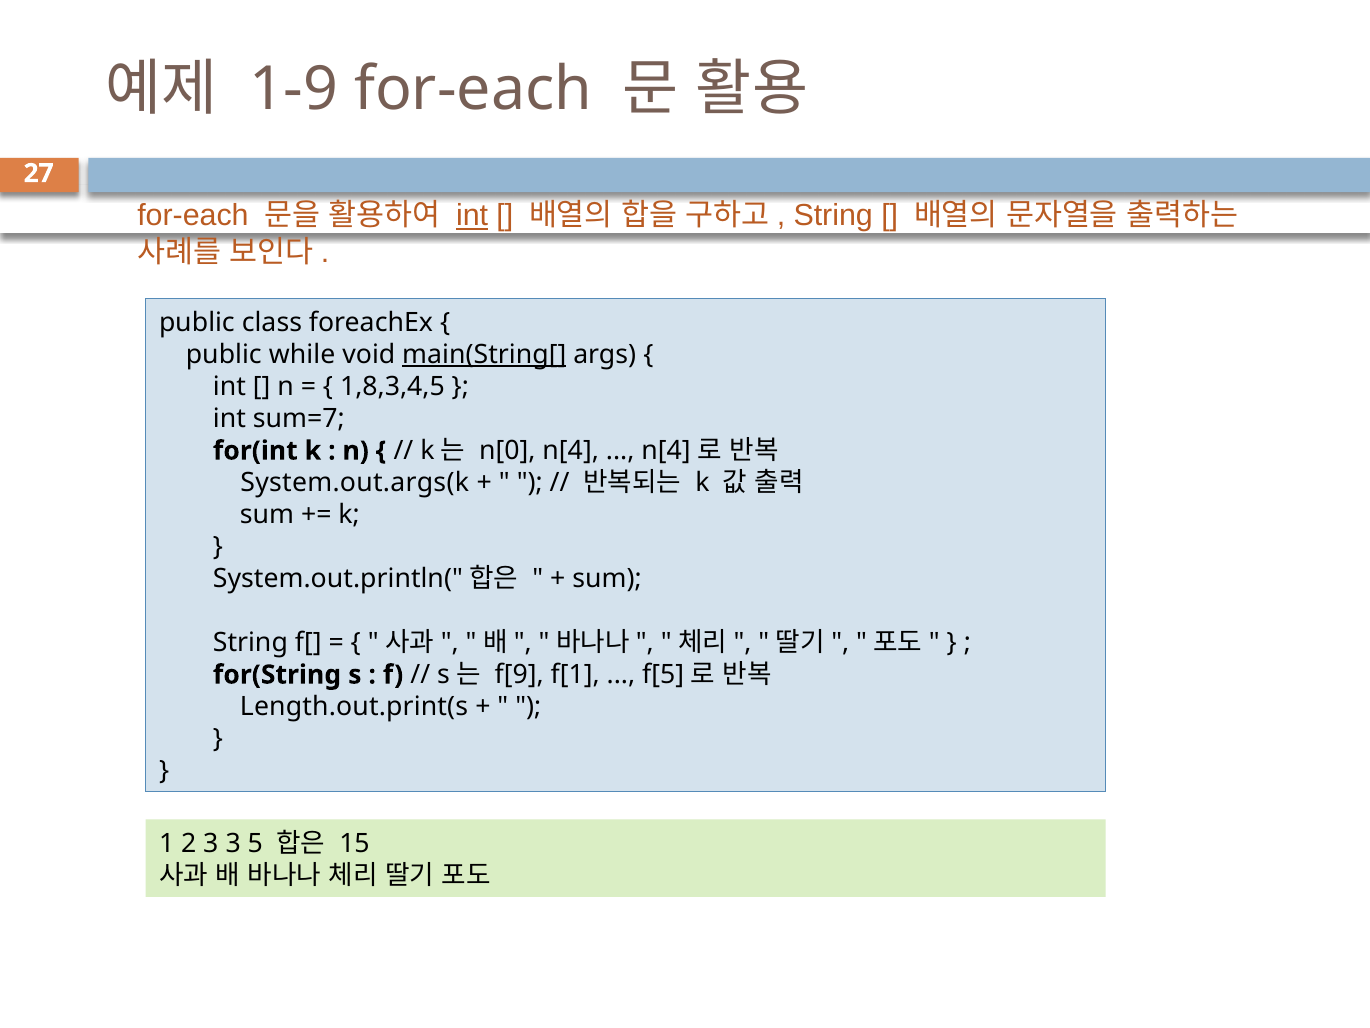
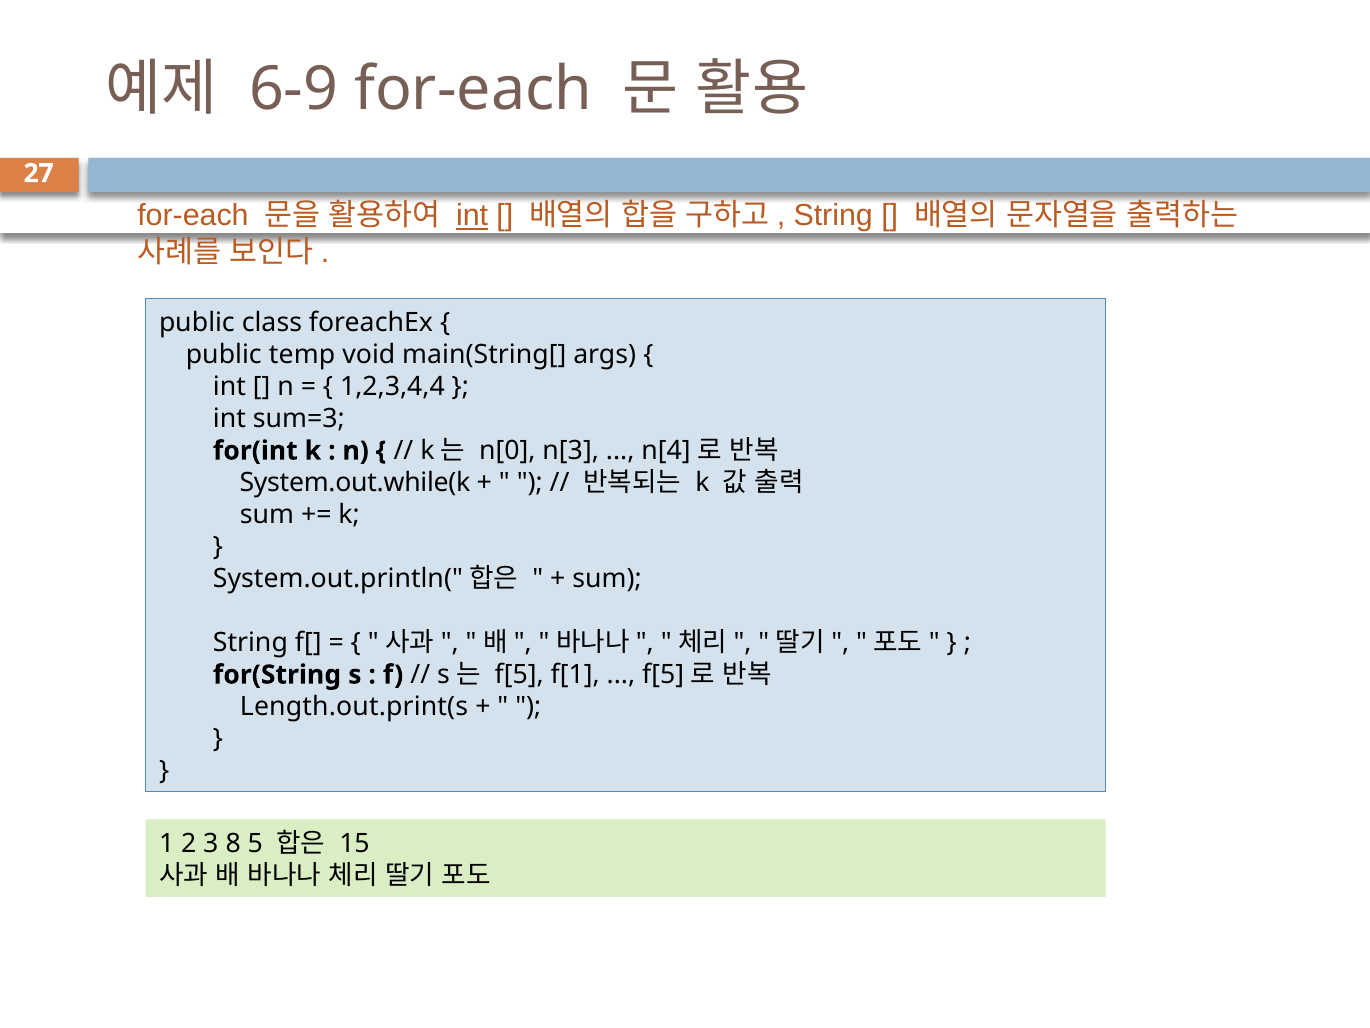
1-9: 1-9 -> 6-9
while: while -> temp
main(String[ underline: present -> none
1,8,3,4,5: 1,8,3,4,5 -> 1,2,3,4,4
sum=7: sum=7 -> sum=3
n[0 n[4: n[4 -> n[3
System.out.args(k: System.out.args(k -> System.out.while(k
f[9: f[9 -> f[5
3 3: 3 -> 8
